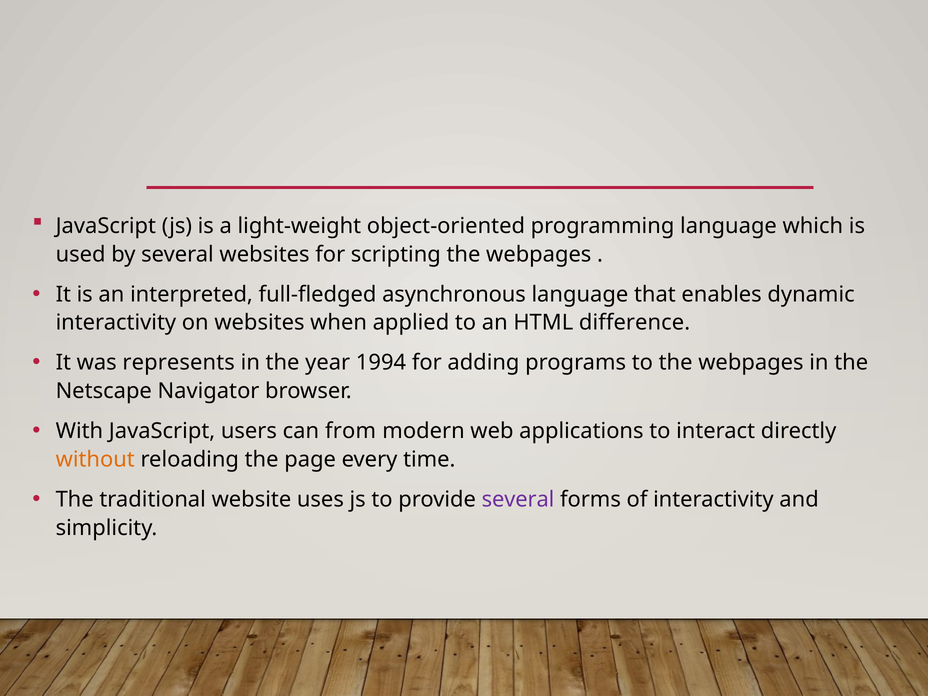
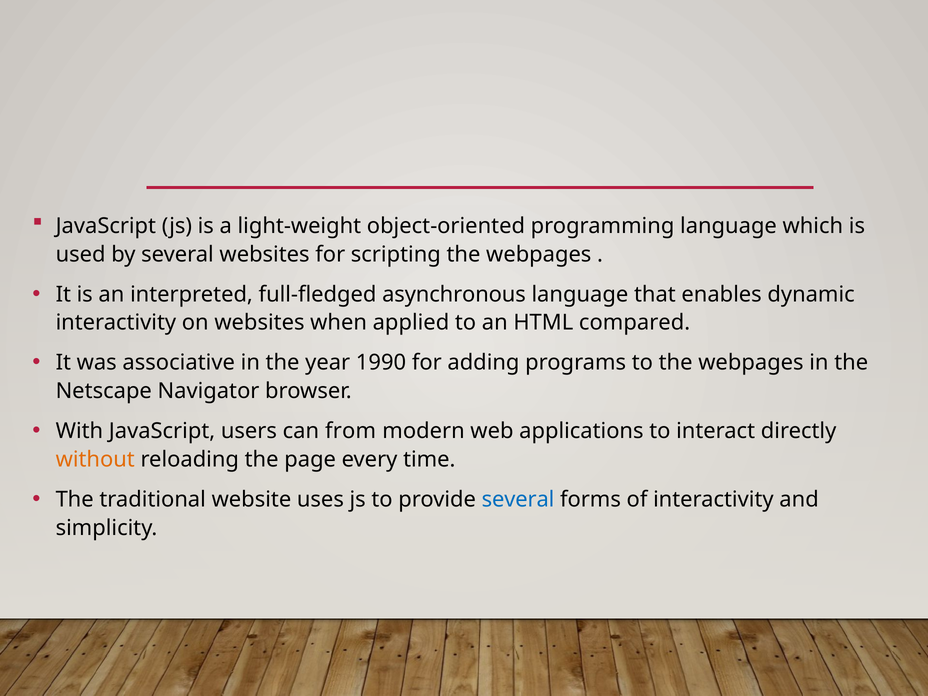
difference: difference -> compared
represents: represents -> associative
1994: 1994 -> 1990
several at (518, 499) colour: purple -> blue
